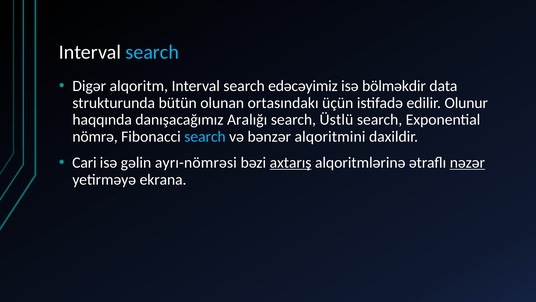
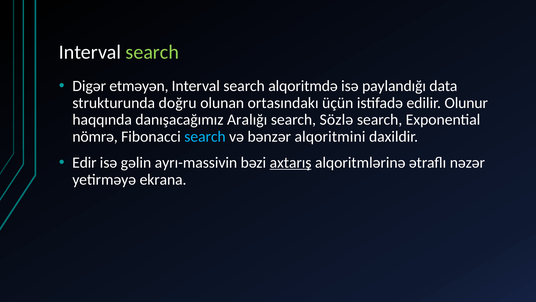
search at (152, 52) colour: light blue -> light green
alqoritm: alqoritm -> etməyən
edəcəyimiz: edəcəyimiz -> alqoritmdə
bölməkdir: bölməkdir -> paylandığı
bütün: bütün -> doğru
Üstlü: Üstlü -> Sözlə
Cari: Cari -> Edir
ayrı-nömrəsi: ayrı-nömrəsi -> ayrı-massivin
nəzər underline: present -> none
